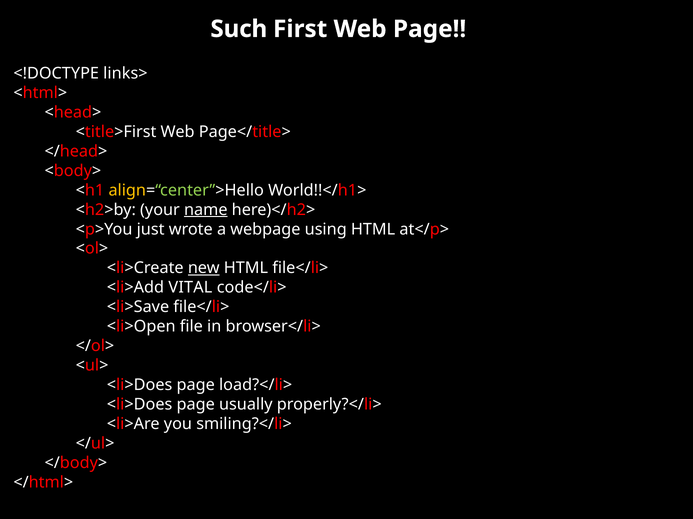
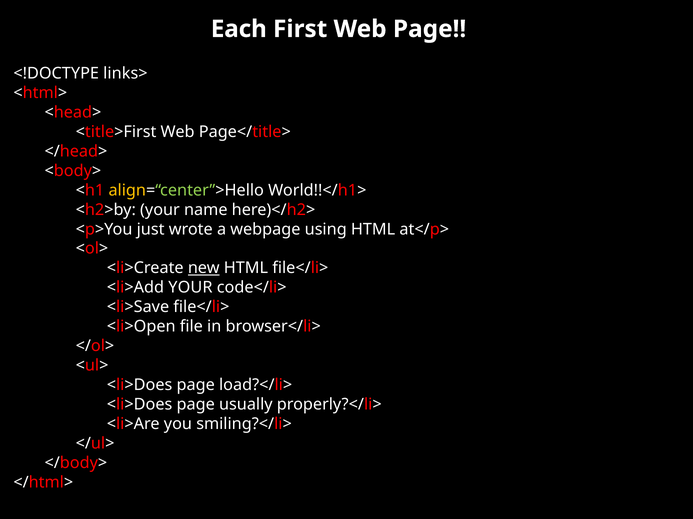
Such: Such -> Each
name underline: present -> none
<li>Add VITAL: VITAL -> YOUR
